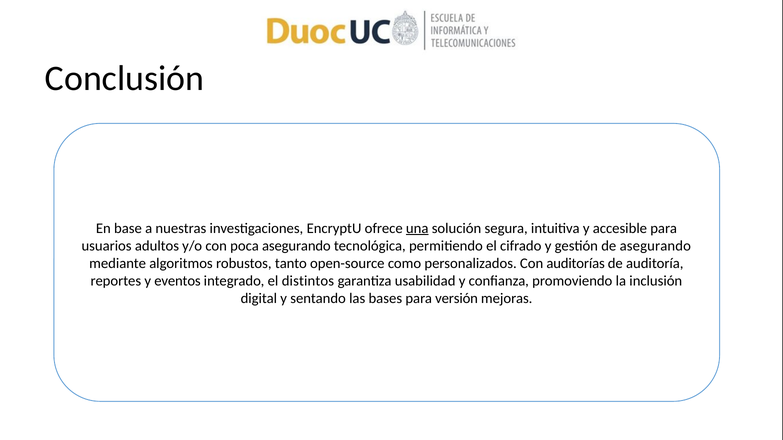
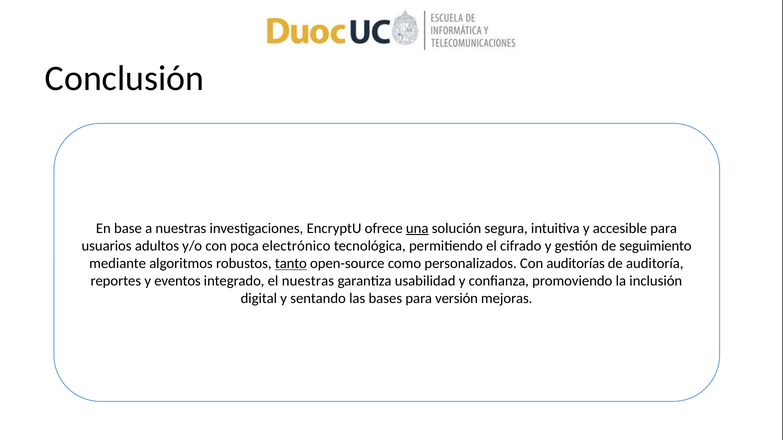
poca asegurando: asegurando -> electrónico
de asegurando: asegurando -> seguimiento
tanto underline: none -> present
el distintos: distintos -> nuestras
